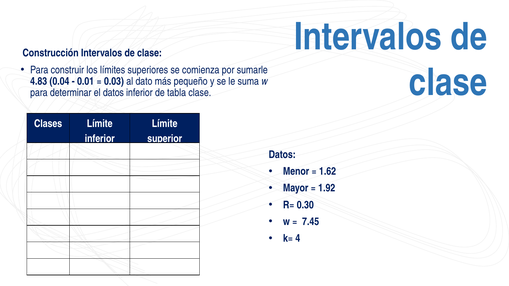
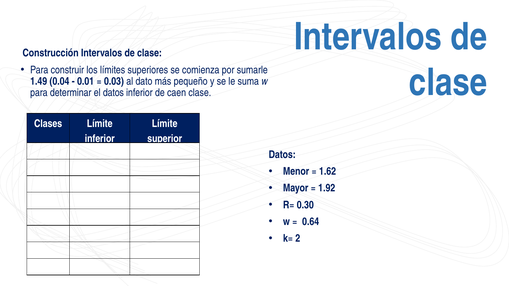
4.83: 4.83 -> 1.49
tabla: tabla -> caen
7.45: 7.45 -> 0.64
4: 4 -> 2
